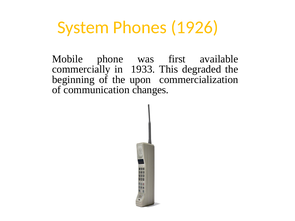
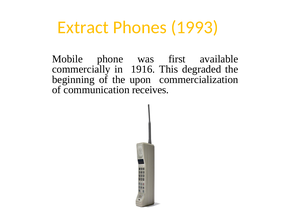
System: System -> Extract
1926: 1926 -> 1993
1933: 1933 -> 1916
changes: changes -> receives
